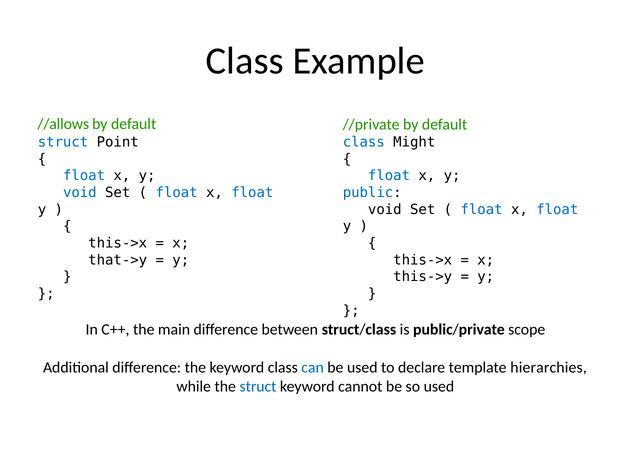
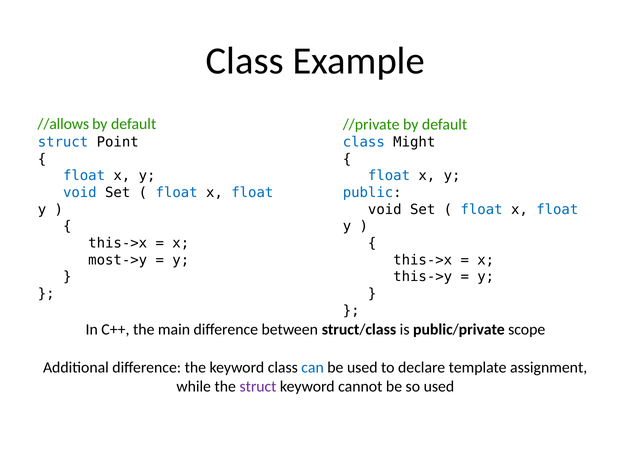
that->y: that->y -> most->y
hierarchies: hierarchies -> assignment
struct at (258, 386) colour: blue -> purple
